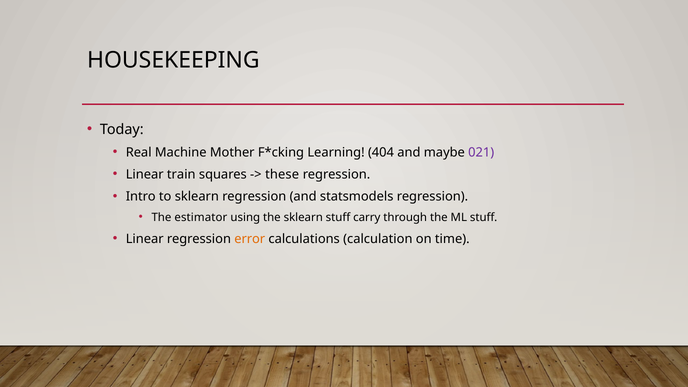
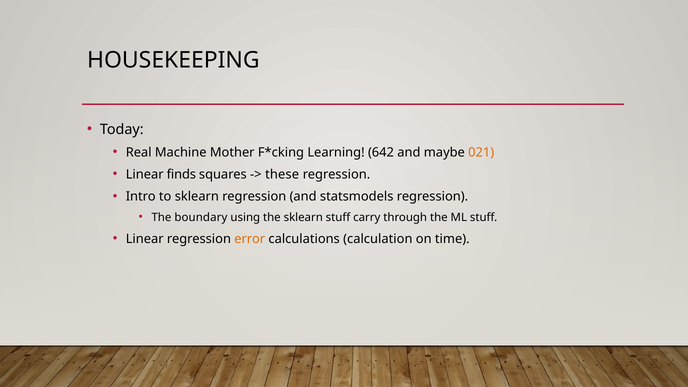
404: 404 -> 642
021 colour: purple -> orange
train: train -> finds
estimator: estimator -> boundary
